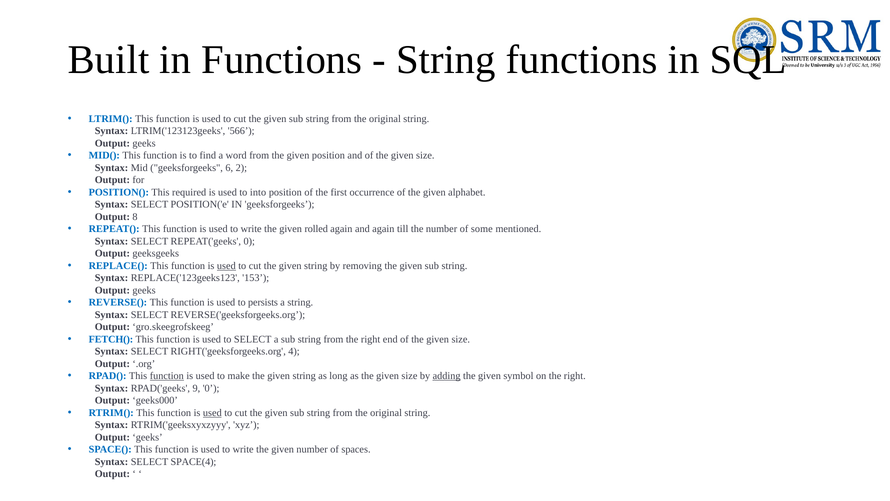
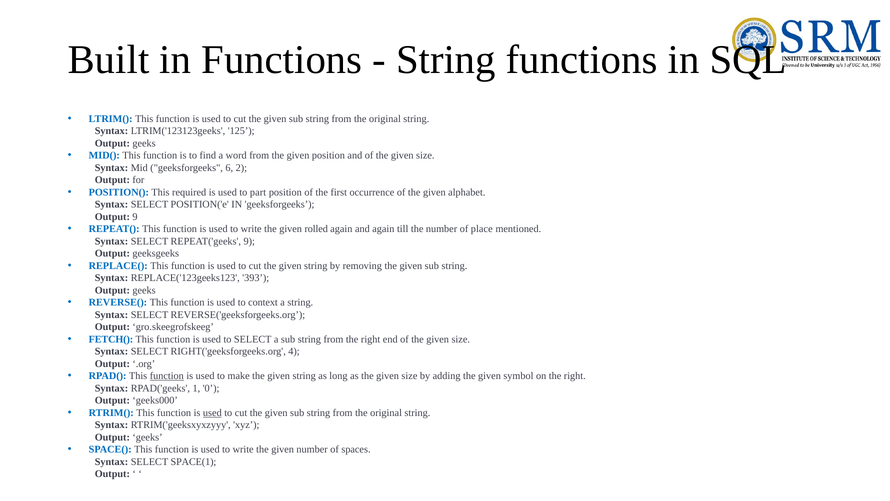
566: 566 -> 125
into: into -> part
Output 8: 8 -> 9
some: some -> place
REPEAT('geeks 0: 0 -> 9
used at (226, 265) underline: present -> none
153: 153 -> 393
persists: persists -> context
adding underline: present -> none
9: 9 -> 1
SPACE(4: SPACE(4 -> SPACE(1
